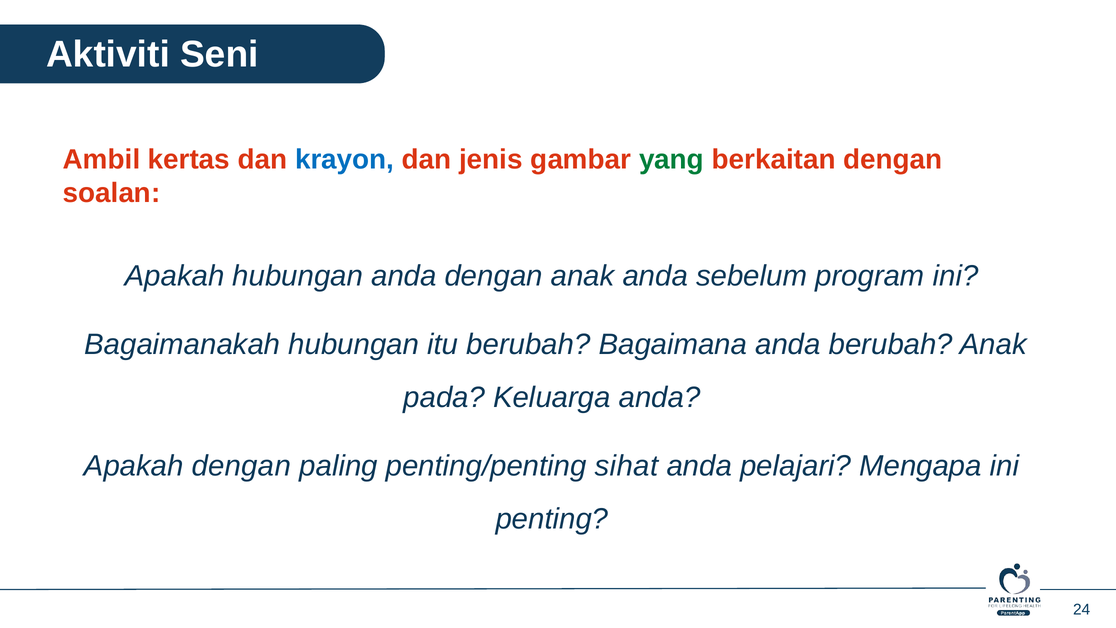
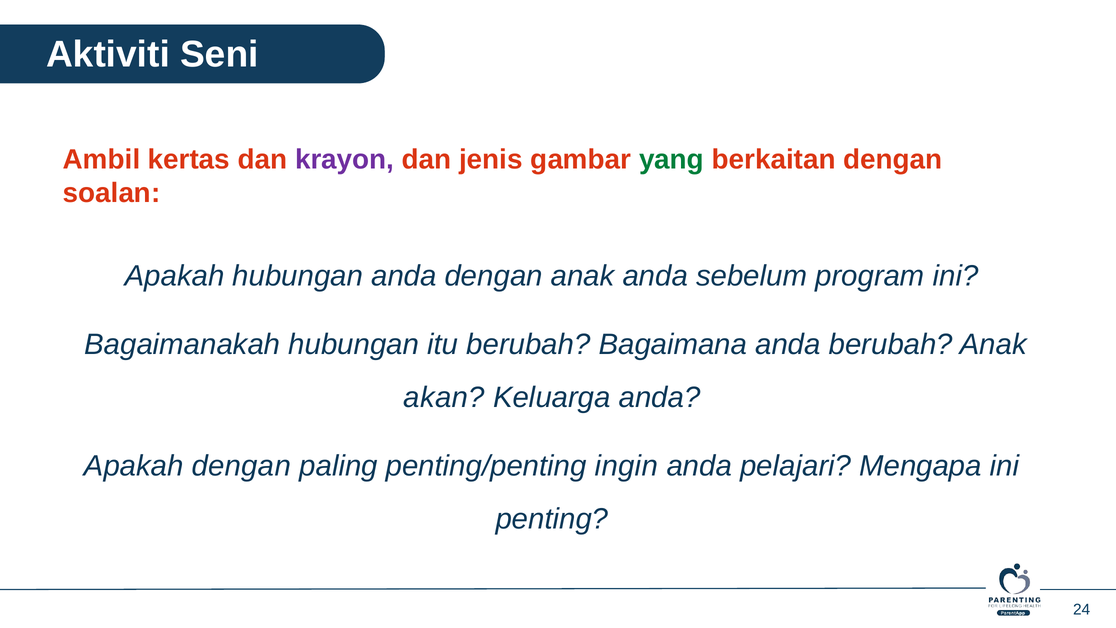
krayon colour: blue -> purple
pada: pada -> akan
sihat: sihat -> ingin
